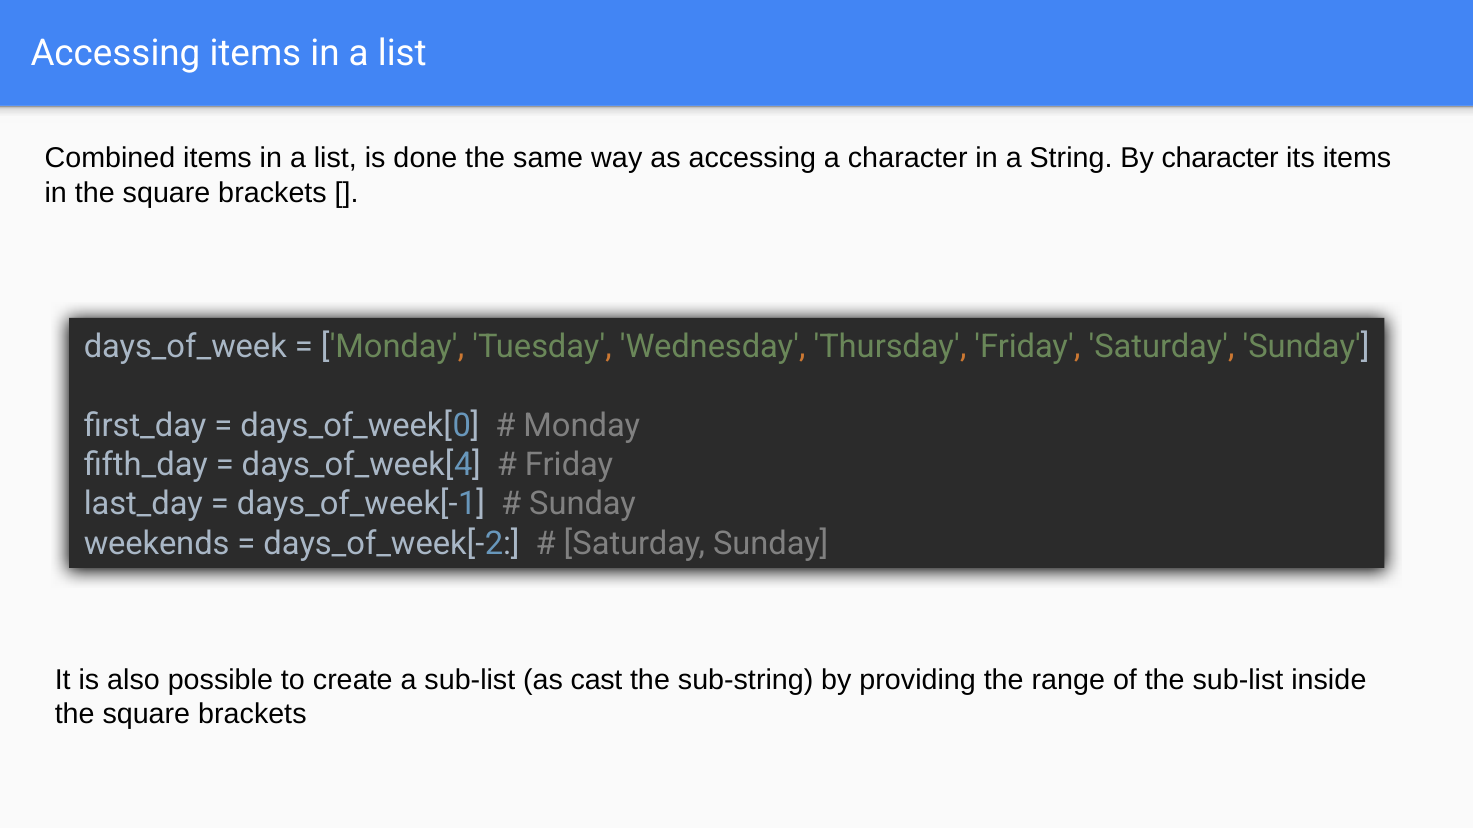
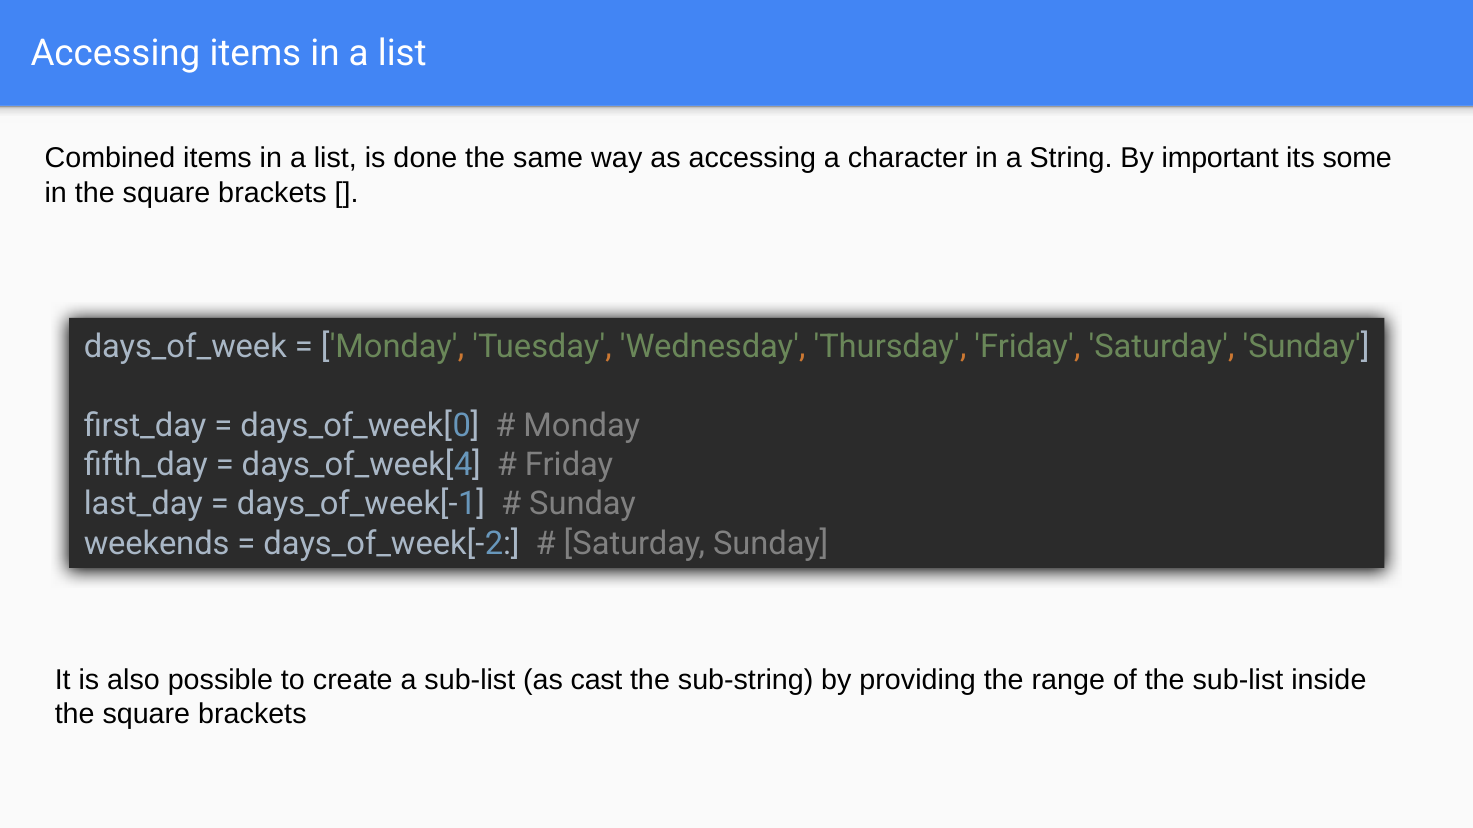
By character: character -> important
its items: items -> some
